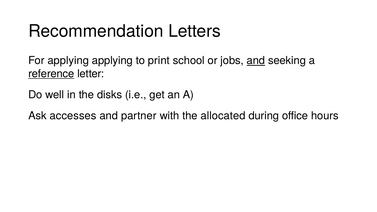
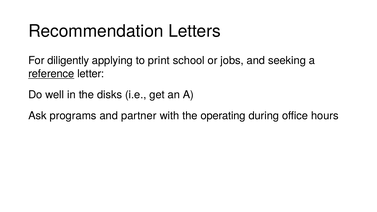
For applying: applying -> diligently
and at (256, 61) underline: present -> none
accesses: accesses -> programs
allocated: allocated -> operating
